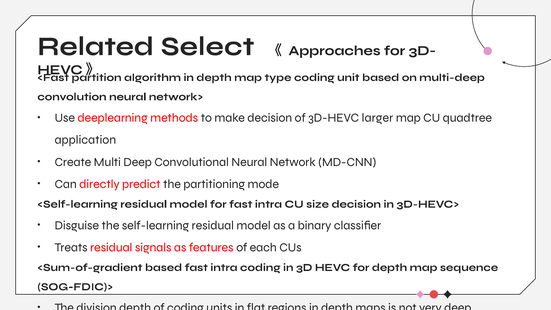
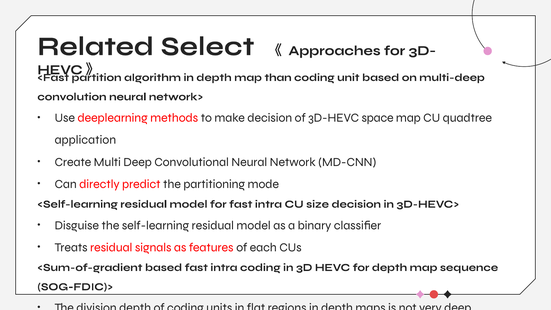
type: type -> than
larger: larger -> space
